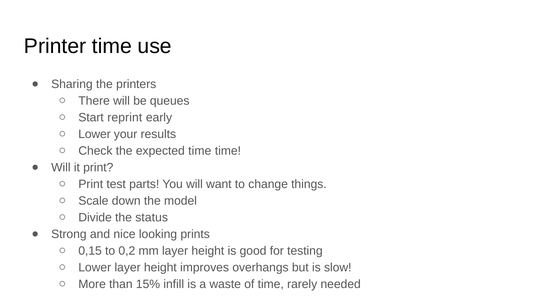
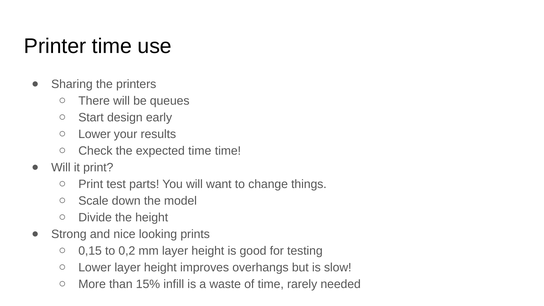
reprint: reprint -> design
the status: status -> height
